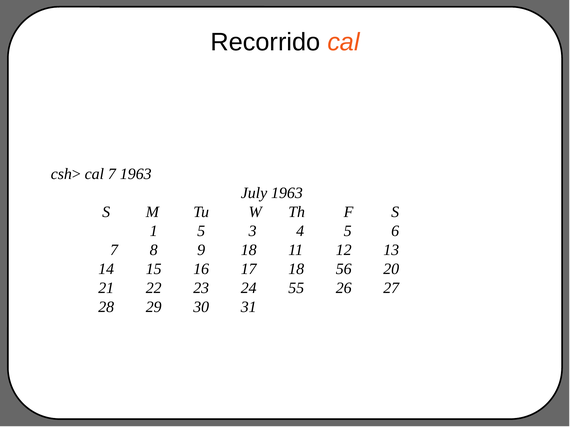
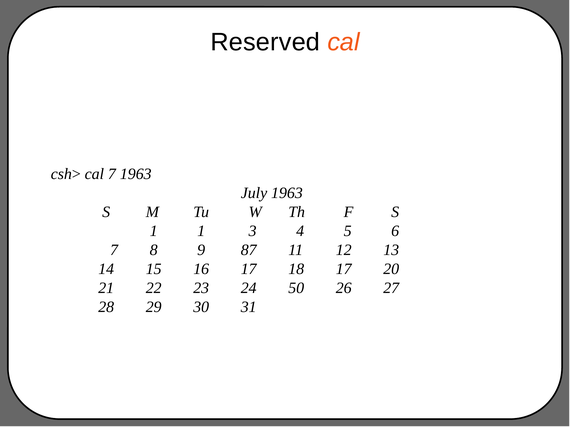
Recorrido: Recorrido -> Reserved
1 5: 5 -> 1
9 18: 18 -> 87
18 56: 56 -> 17
55: 55 -> 50
